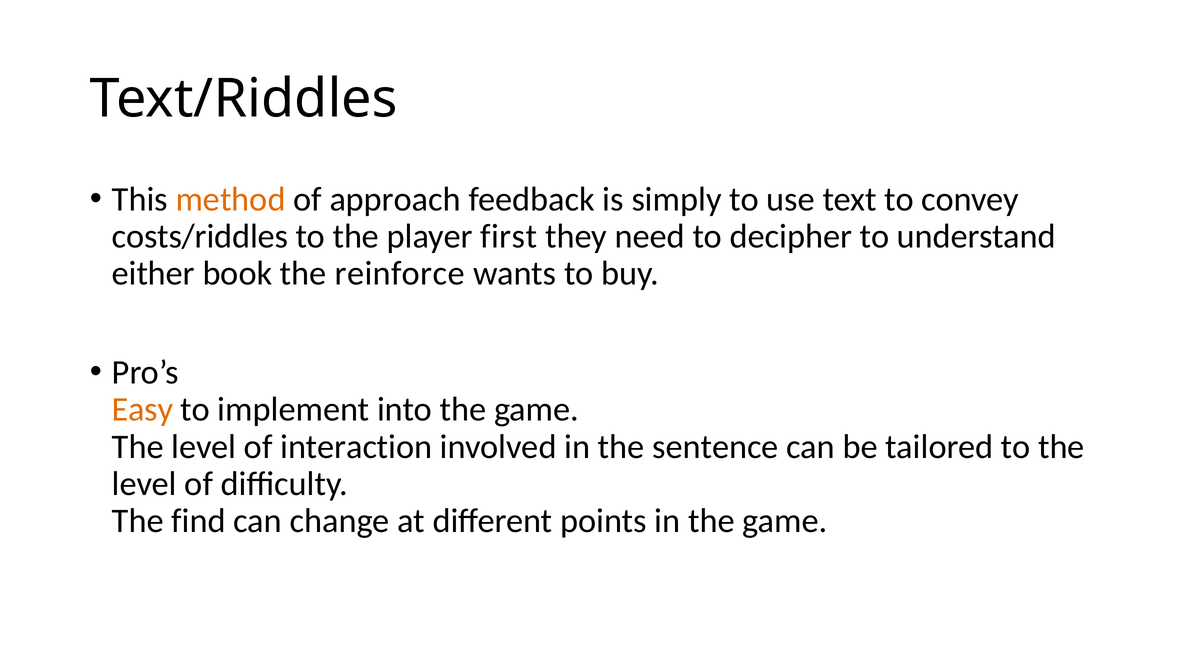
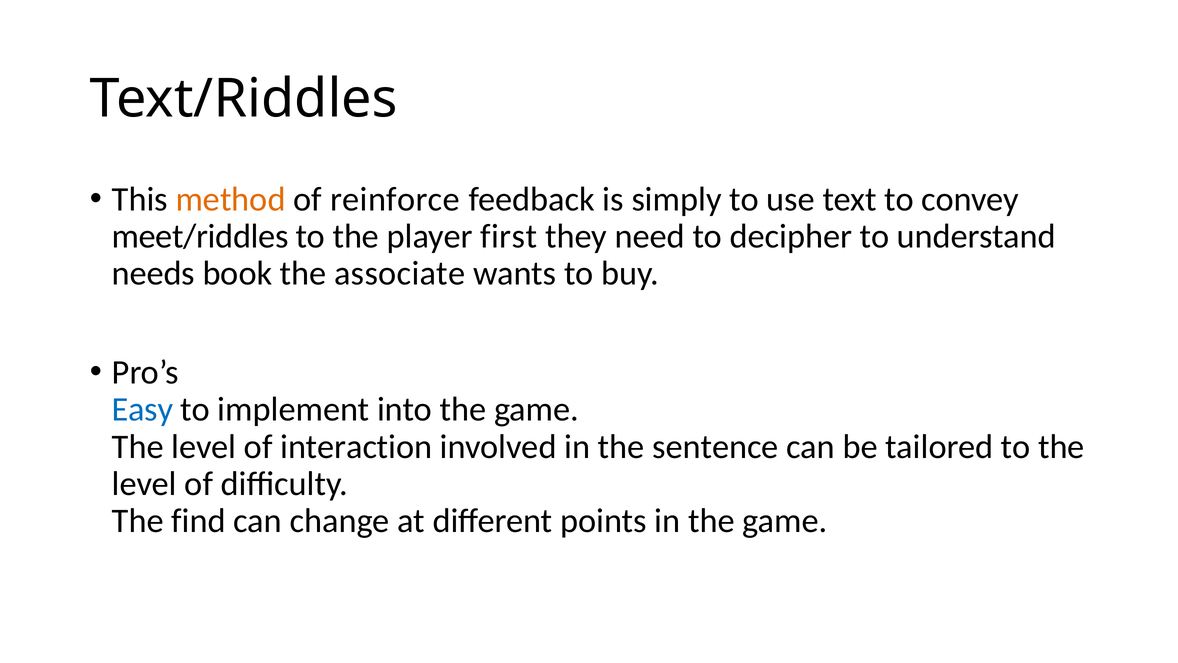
approach: approach -> reinforce
costs/riddles: costs/riddles -> meet/riddles
either: either -> needs
reinforce: reinforce -> associate
Easy colour: orange -> blue
